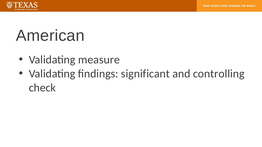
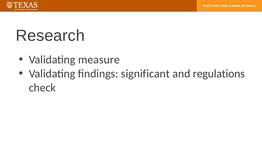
American: American -> Research
controlling: controlling -> regulations
